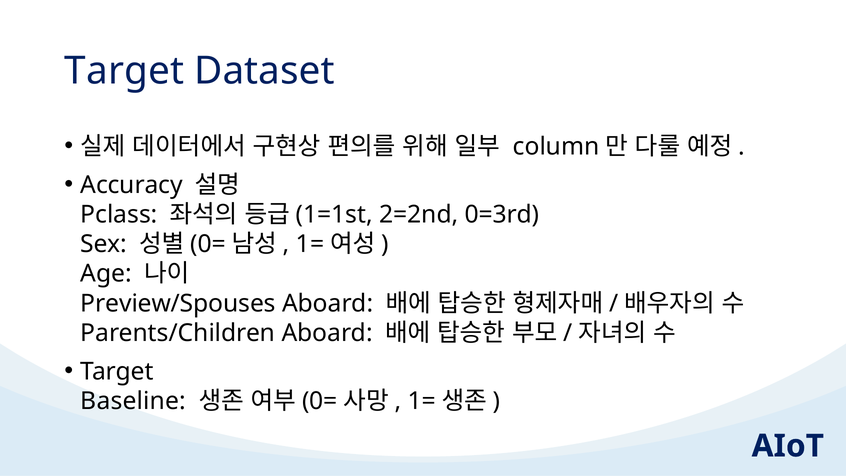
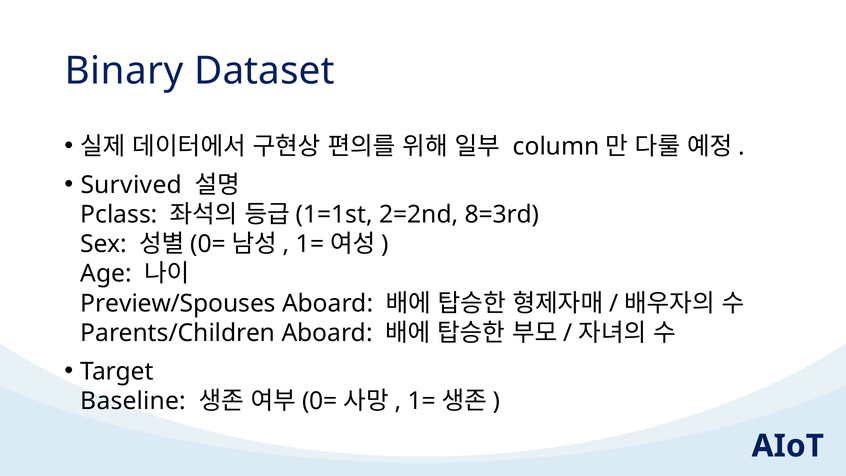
Target at (124, 71): Target -> Binary
Accuracy: Accuracy -> Survived
0=3rd: 0=3rd -> 8=3rd
